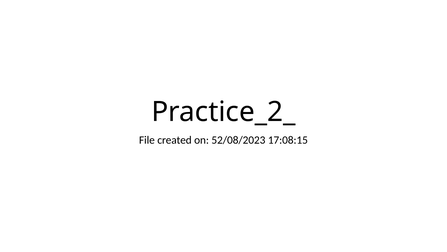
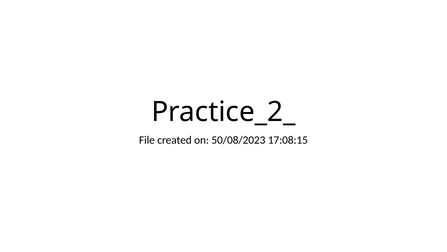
52/08/2023: 52/08/2023 -> 50/08/2023
